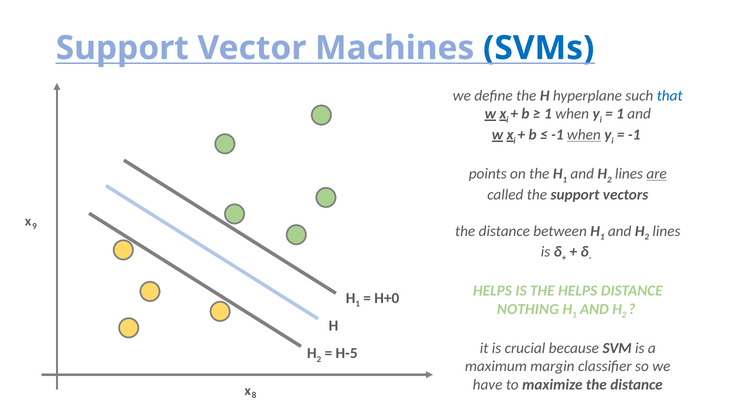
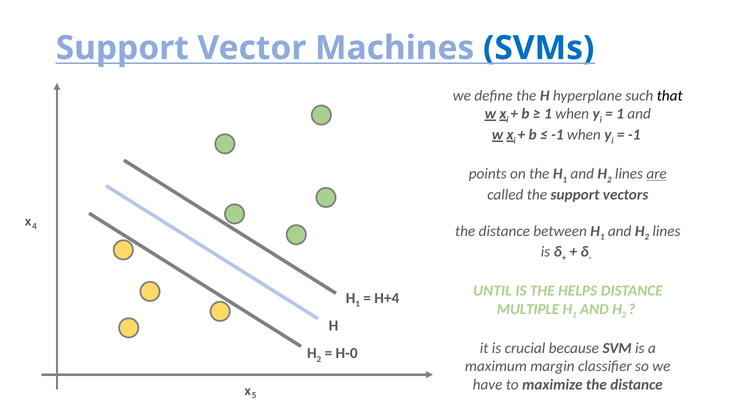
that colour: blue -> black
when at (584, 135) underline: present -> none
9: 9 -> 4
HELPS at (492, 291): HELPS -> UNTIL
H+0: H+0 -> H+4
NOTHING: NOTHING -> MULTIPLE
H-5: H-5 -> H-0
8: 8 -> 5
